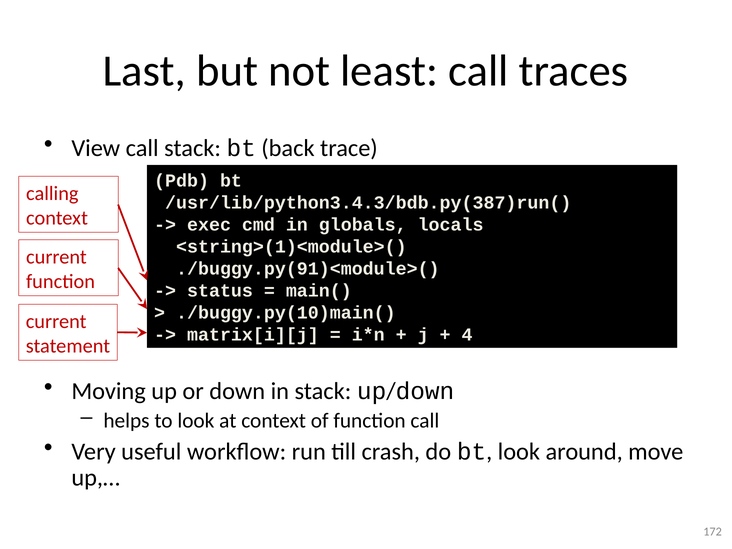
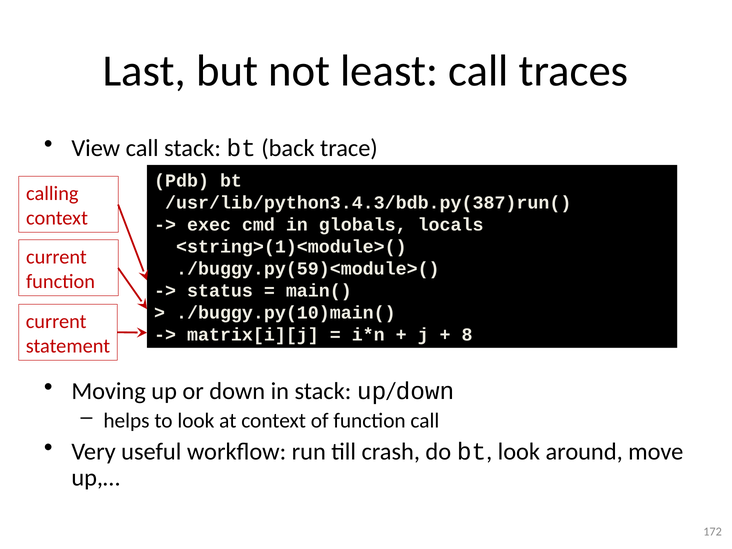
./buggy.py(91)<module>(: ./buggy.py(91)<module>( -> ./buggy.py(59)<module>(
4: 4 -> 8
